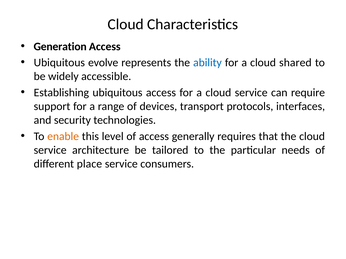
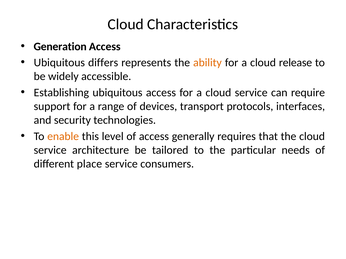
evolve: evolve -> differs
ability colour: blue -> orange
shared: shared -> release
